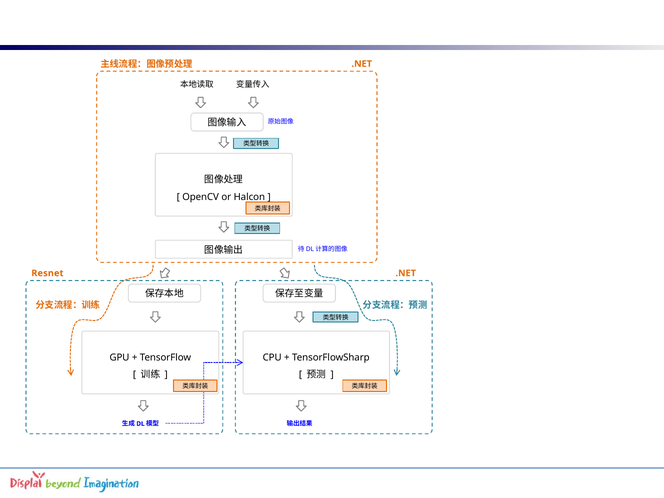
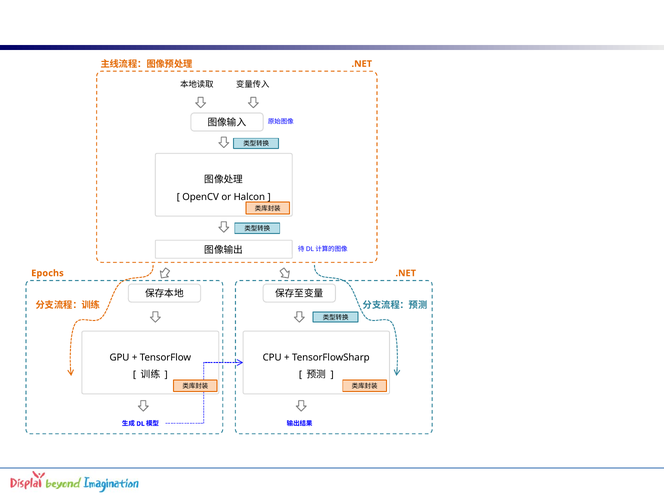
Resnet: Resnet -> Epochs
